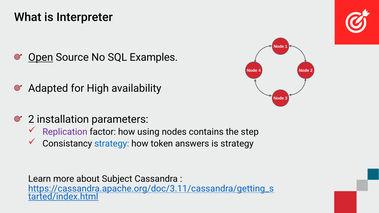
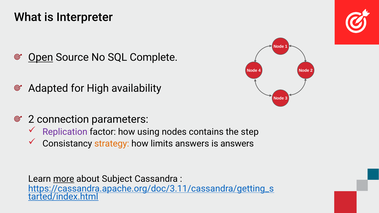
Examples: Examples -> Complete
installation: installation -> connection
strategy at (112, 144) colour: blue -> orange
token: token -> limits
is strategy: strategy -> answers
more underline: none -> present
